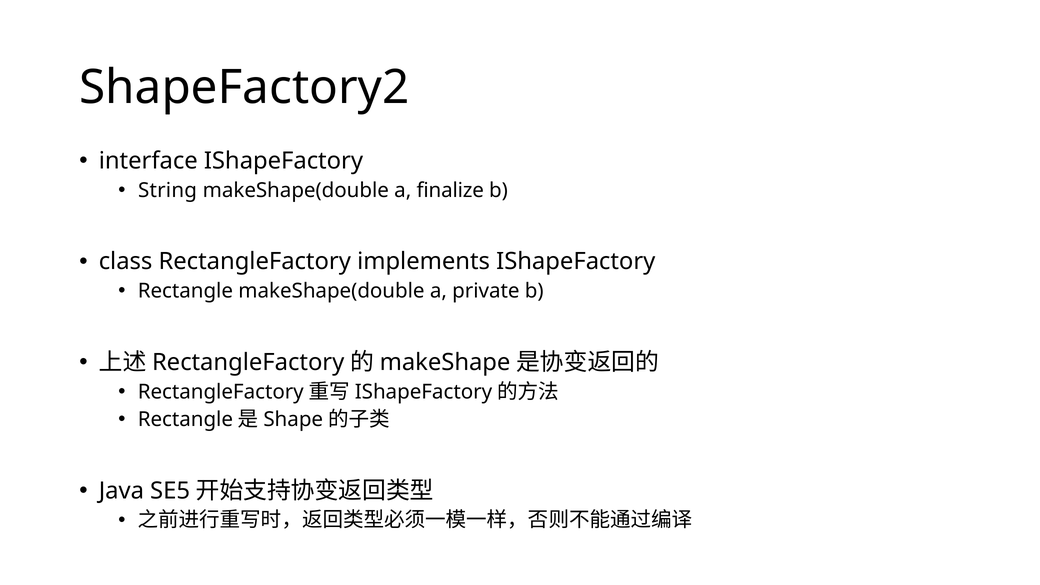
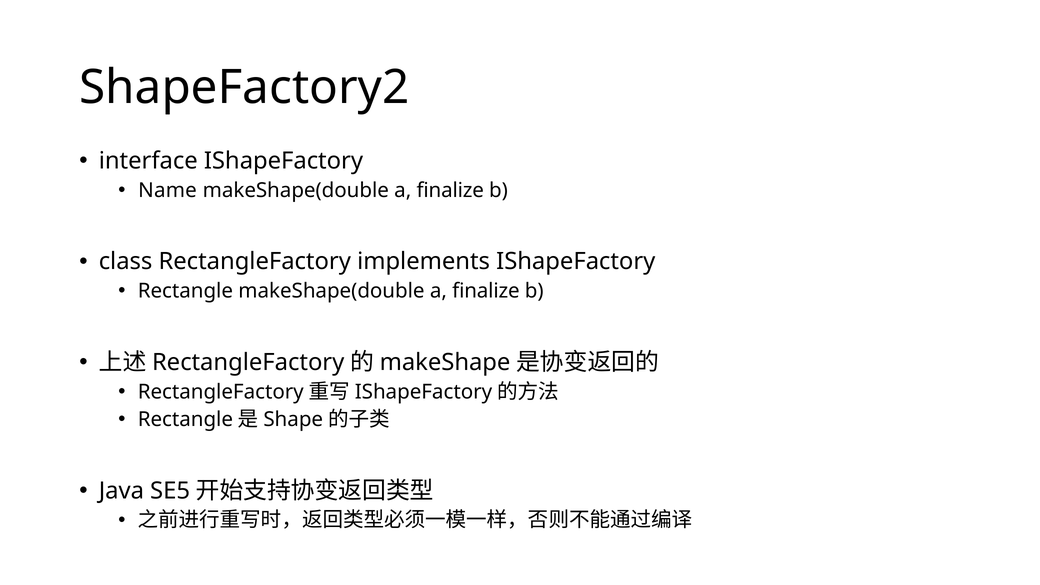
String: String -> Name
Rectangle makeShape(double a private: private -> finalize
